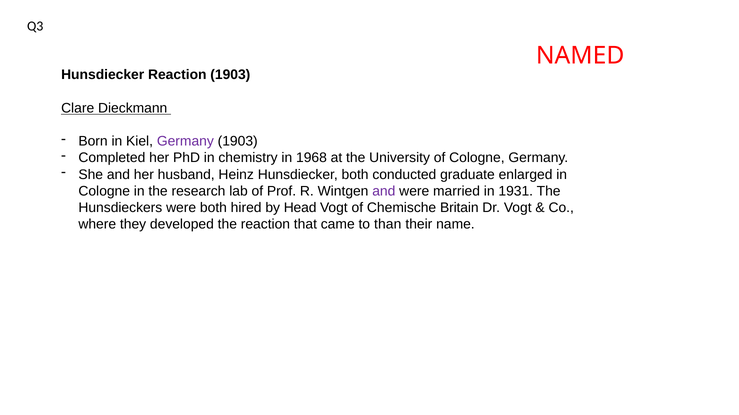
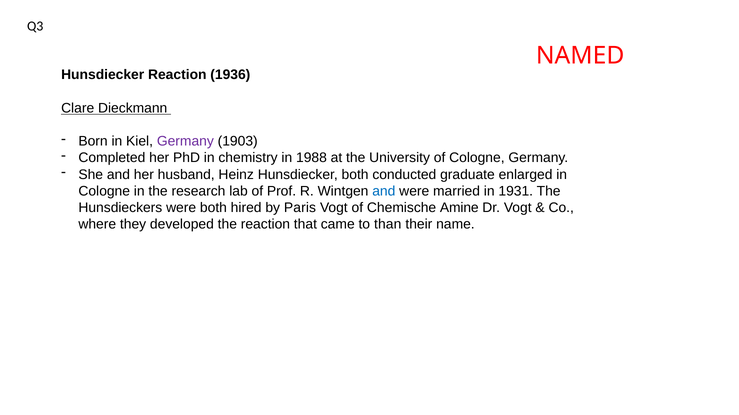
Reaction 1903: 1903 -> 1936
1968: 1968 -> 1988
and at (384, 191) colour: purple -> blue
Head: Head -> Paris
Britain: Britain -> Amine
